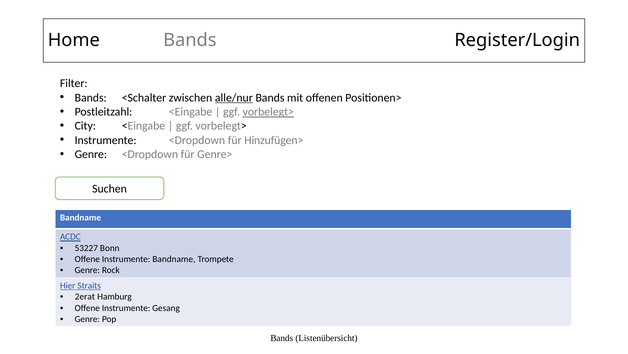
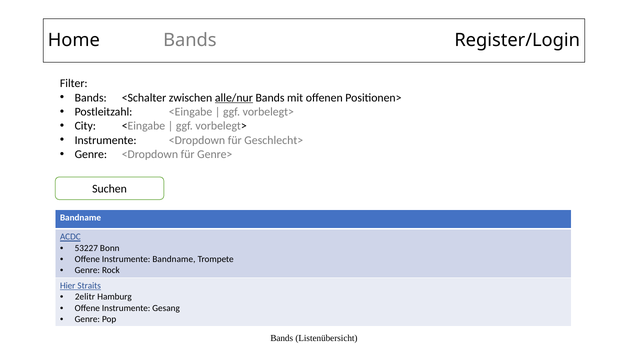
vorbelegt> at (268, 112) underline: present -> none
Hinzufügen>: Hinzufügen> -> Geschlecht>
2erat: 2erat -> 2elitr
